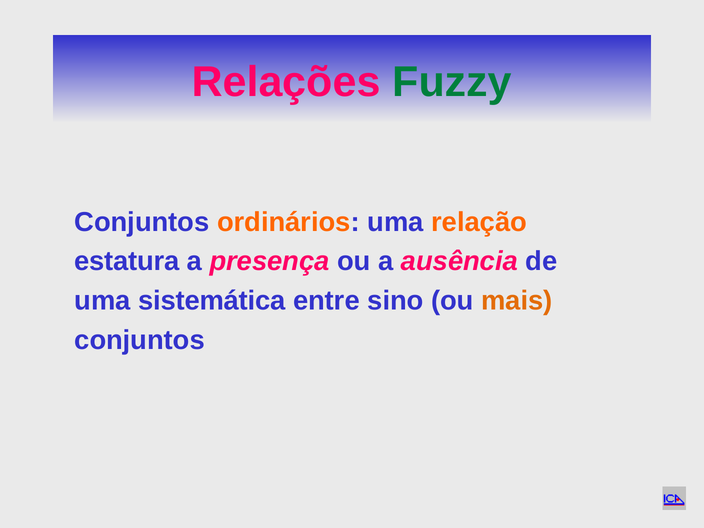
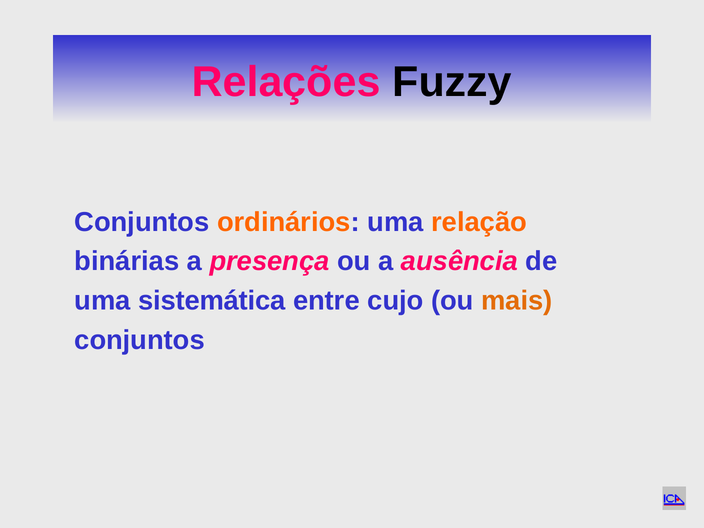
Fuzzy colour: green -> black
estatura: estatura -> binárias
sino: sino -> cujo
